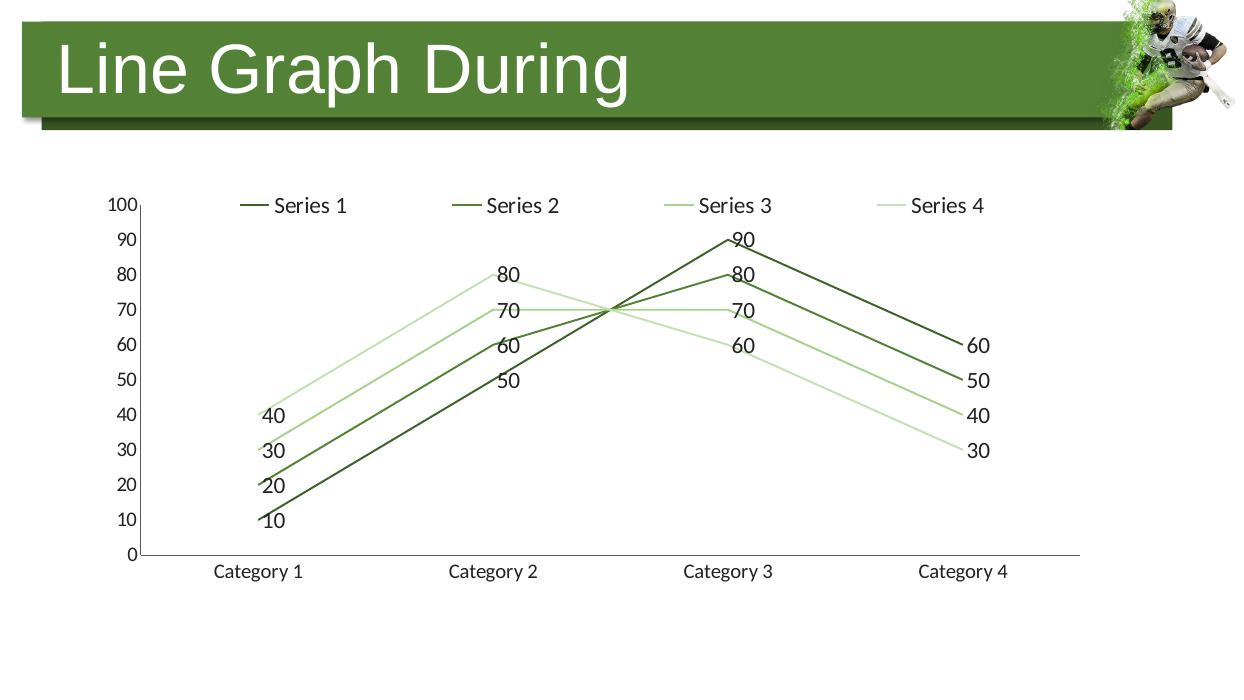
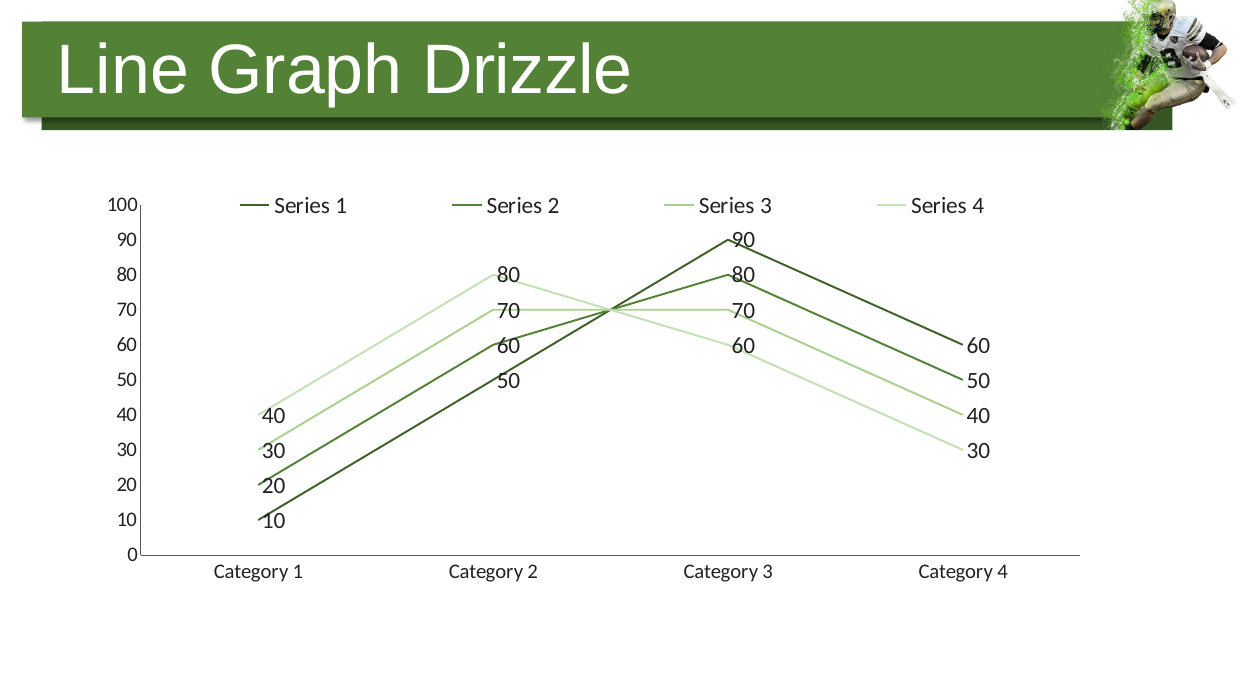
During: During -> Drizzle
